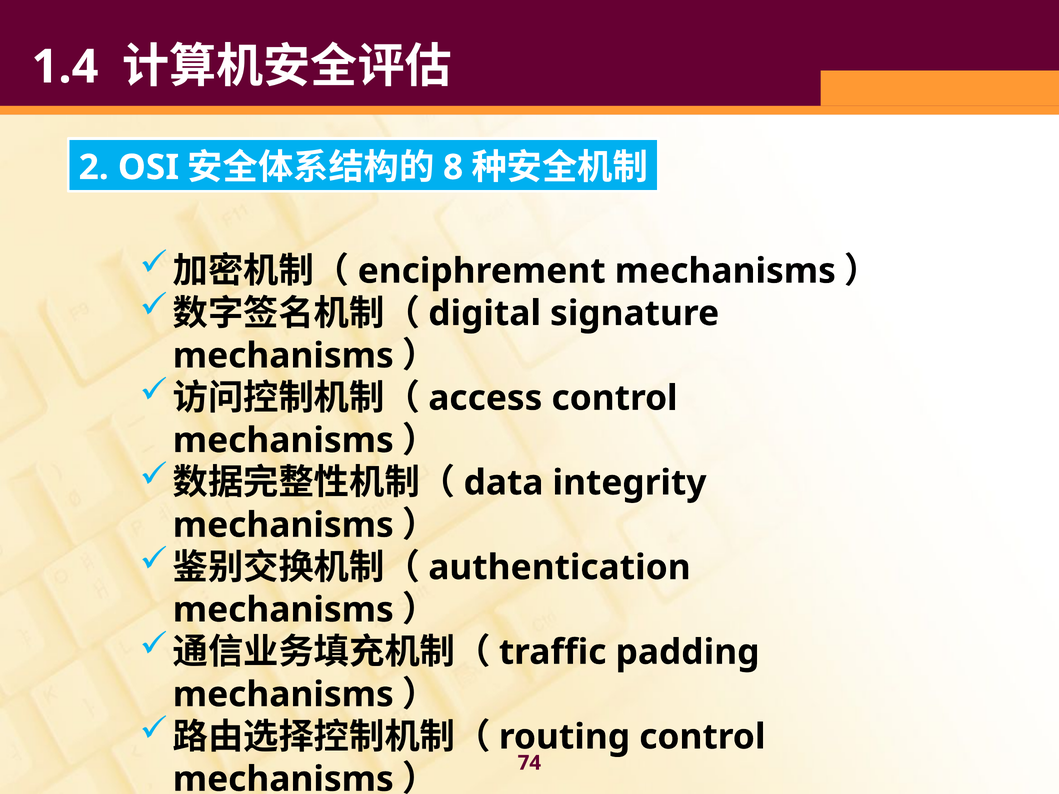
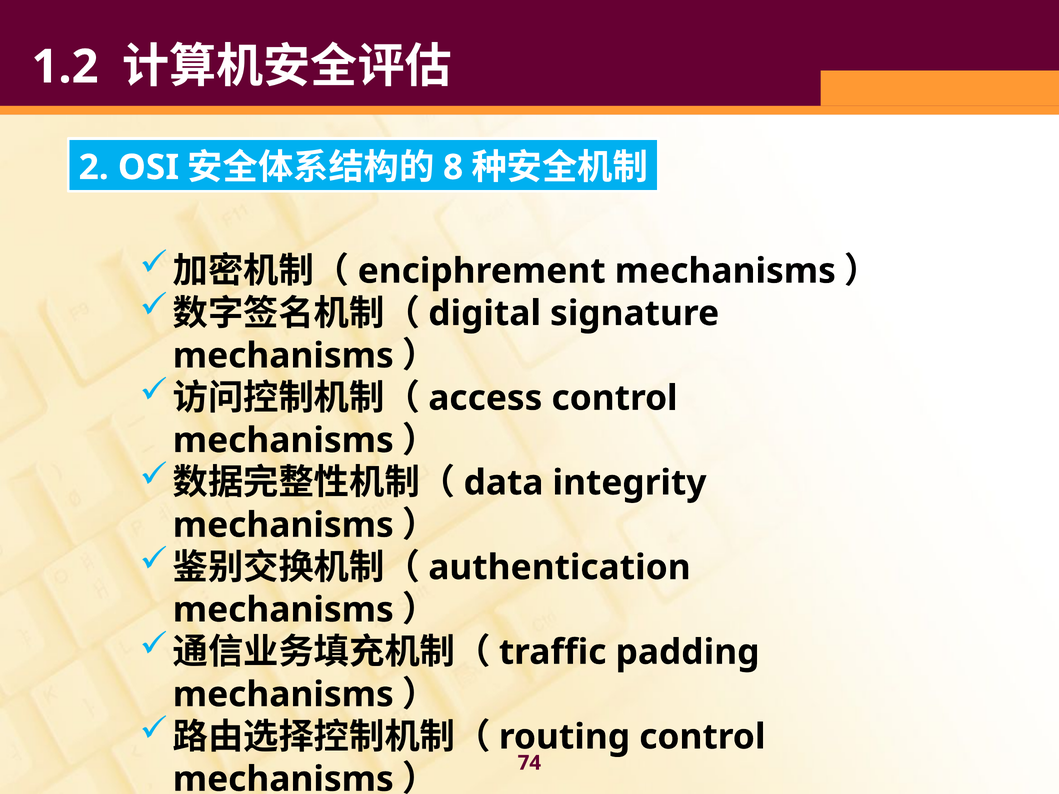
1.4: 1.4 -> 1.2
